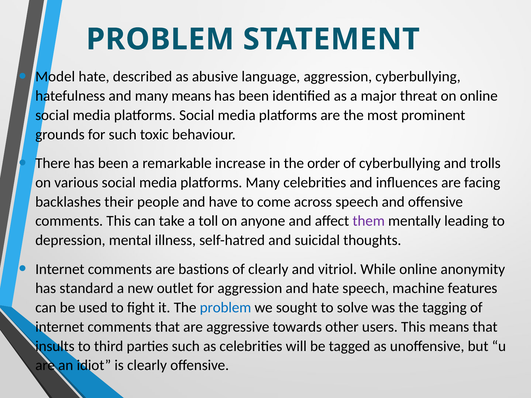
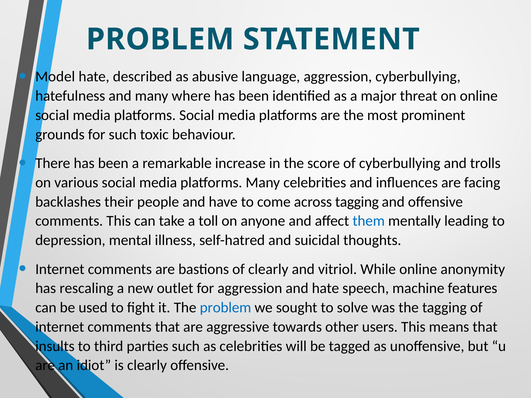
many means: means -> where
order: order -> score
across speech: speech -> tagging
them colour: purple -> blue
standard: standard -> rescaling
